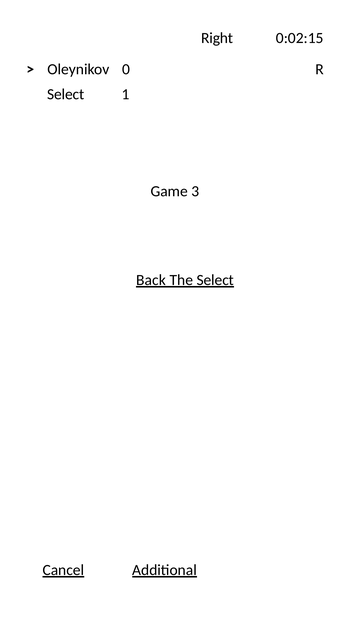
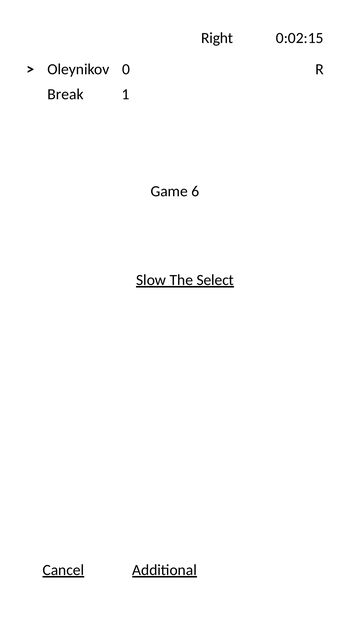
Select at (66, 94): Select -> Break
3: 3 -> 6
Back: Back -> Slow
